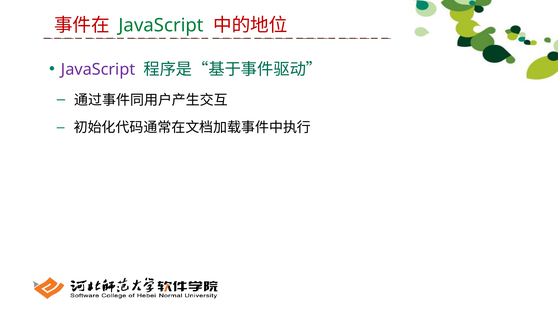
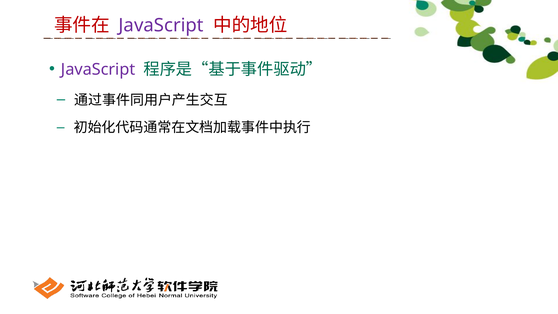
JavaScript at (161, 25) colour: green -> purple
